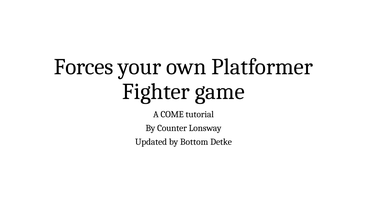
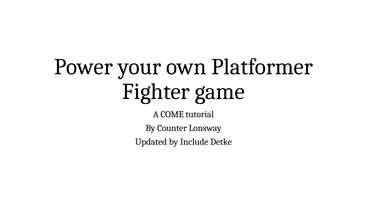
Forces: Forces -> Power
Bottom: Bottom -> Include
